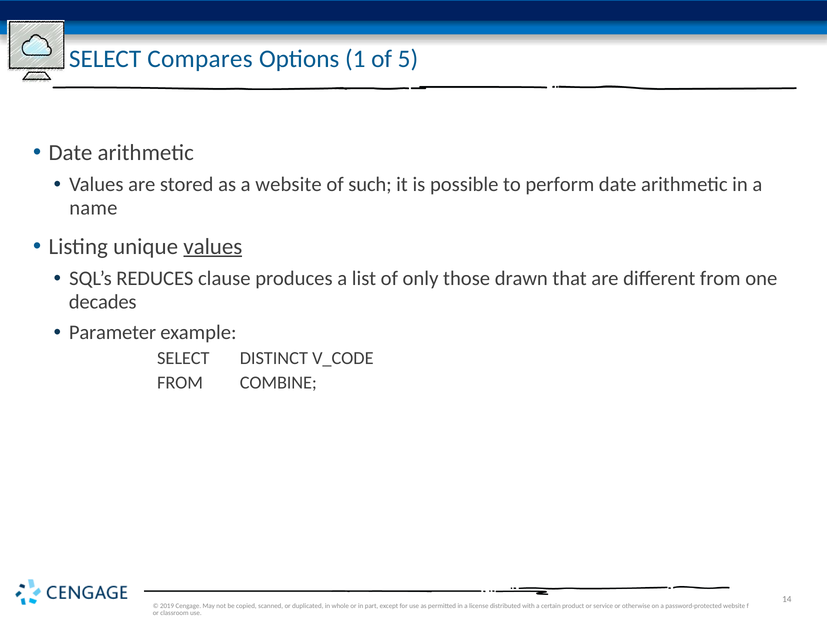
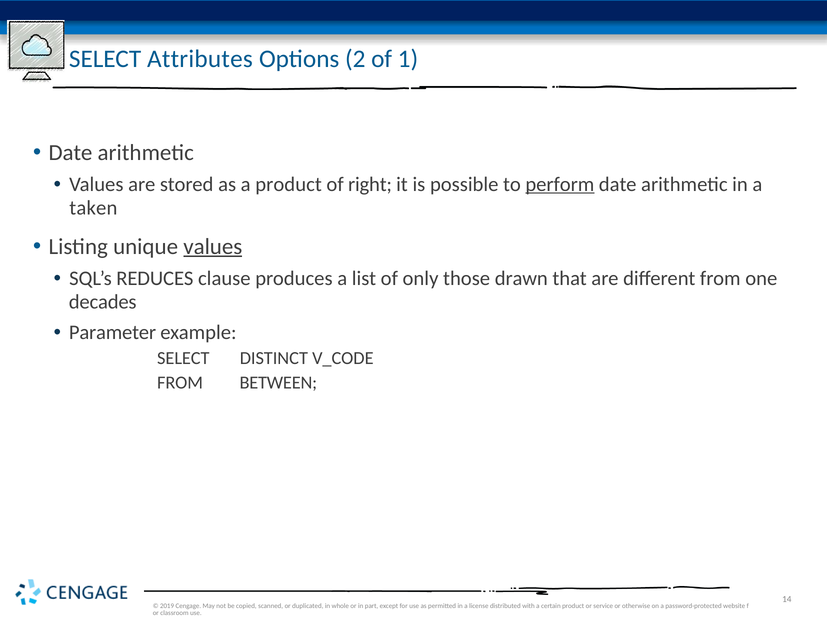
Compares: Compares -> Attributes
1: 1 -> 2
5: 5 -> 1
a website: website -> product
such: such -> right
perform underline: none -> present
name: name -> taken
COMBINE: COMBINE -> BETWEEN
